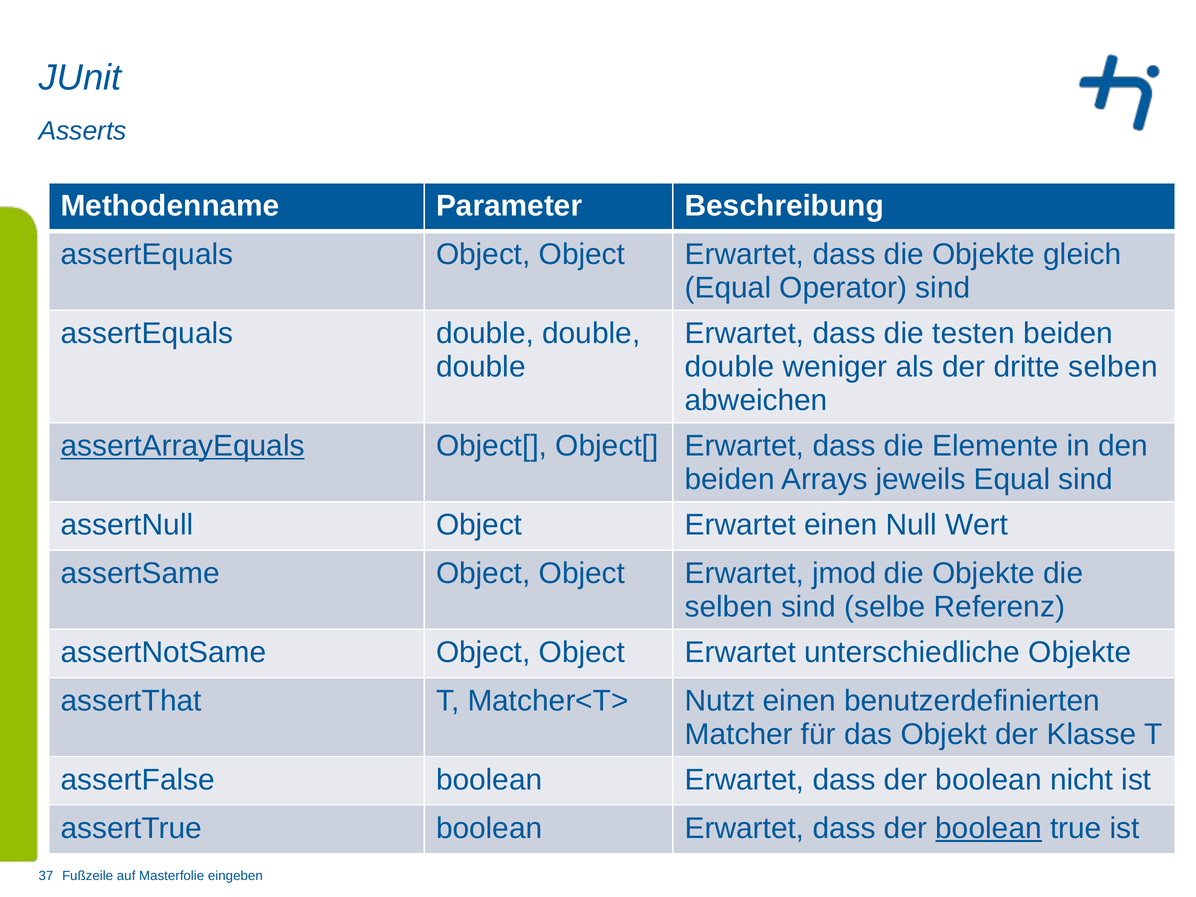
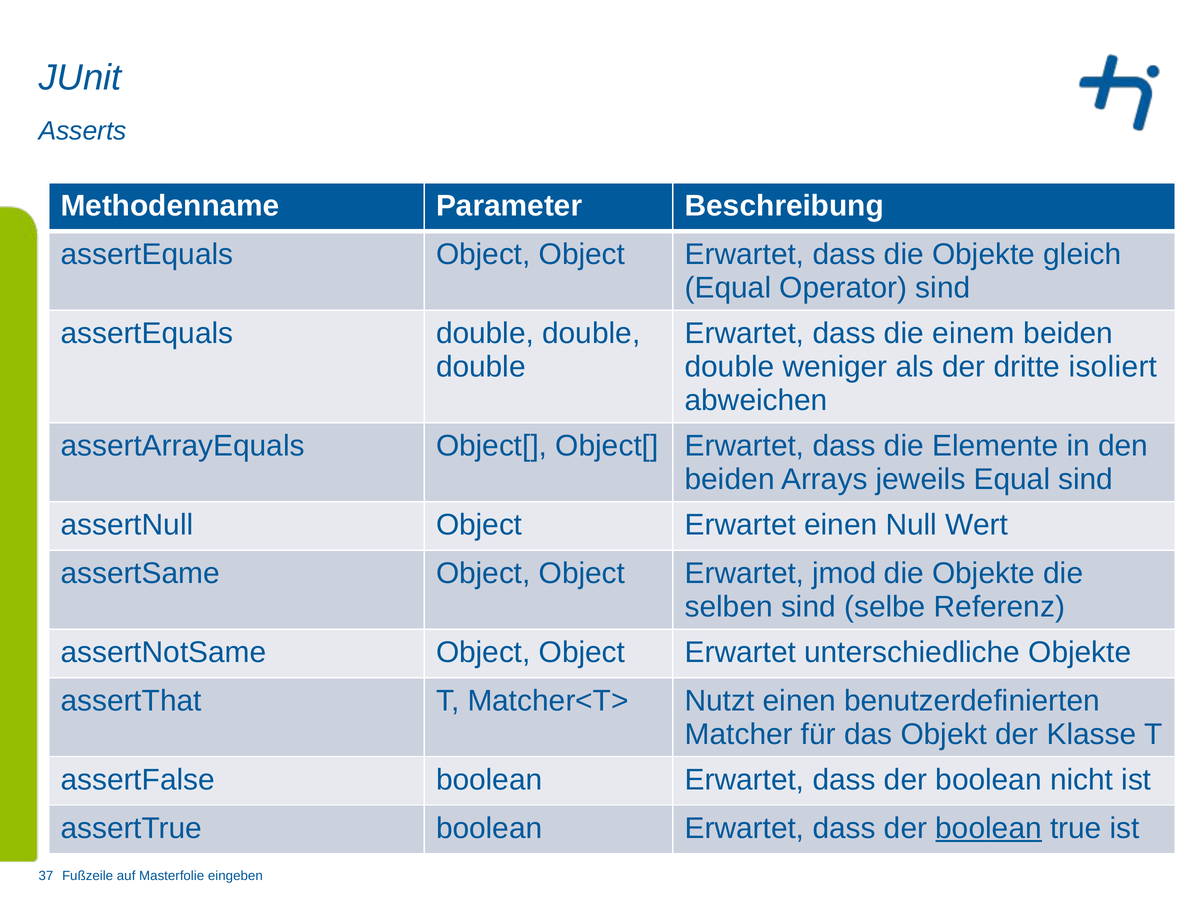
testen: testen -> einem
dritte selben: selben -> isoliert
assertArrayEquals underline: present -> none
